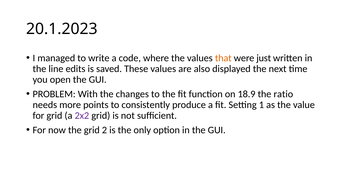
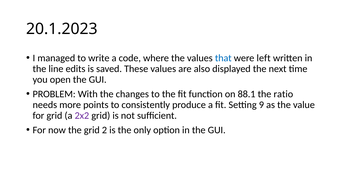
that colour: orange -> blue
just: just -> left
18.9: 18.9 -> 88.1
1: 1 -> 9
